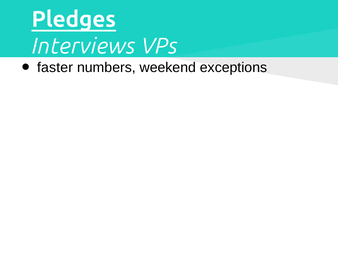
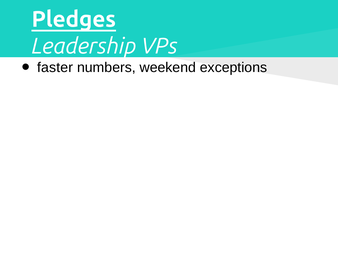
Interviews: Interviews -> Leadership
